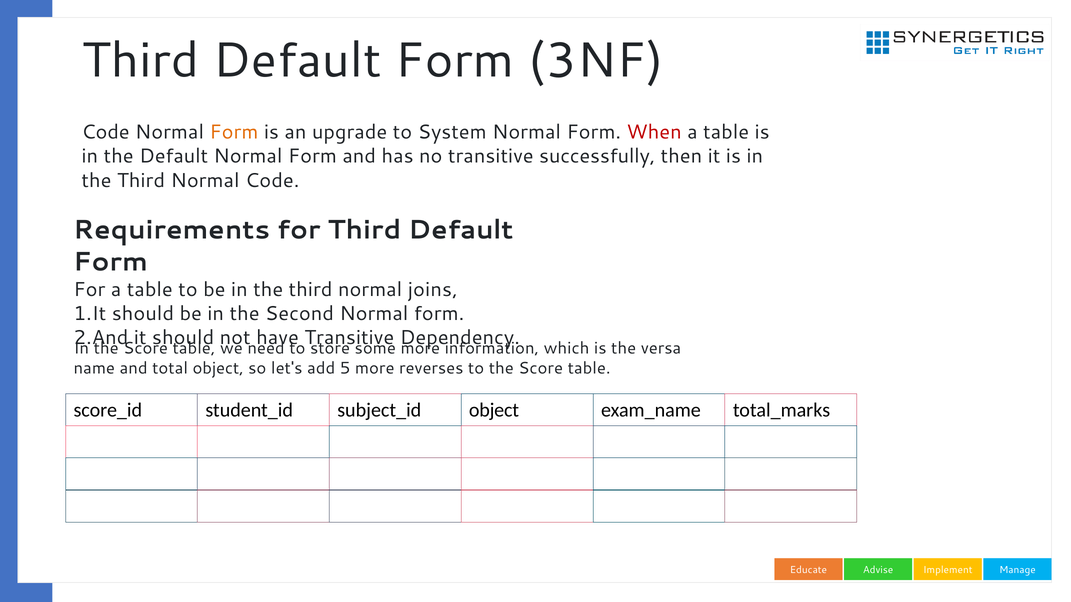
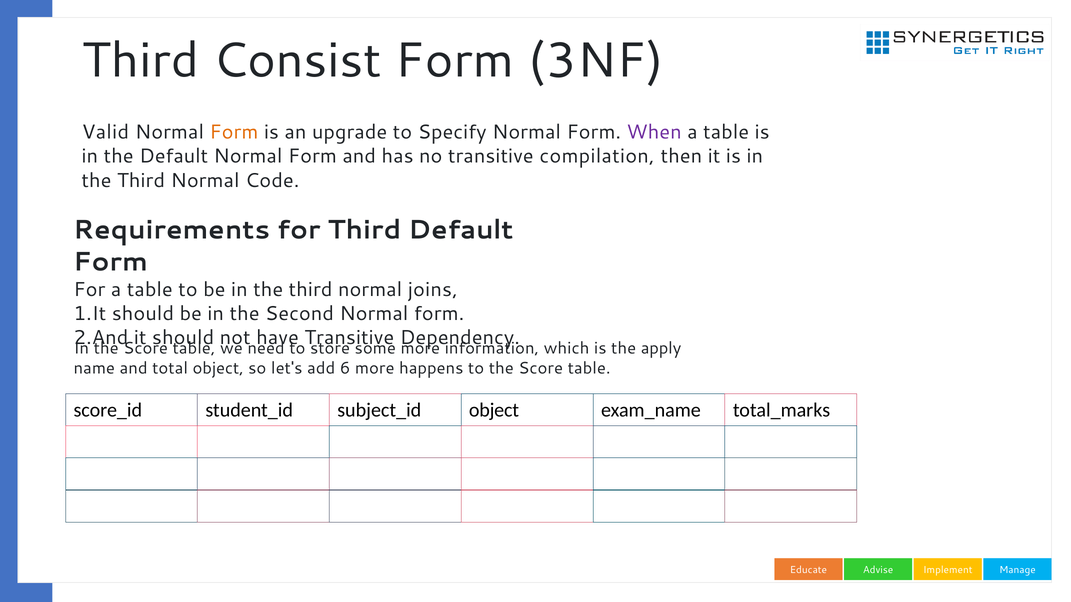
Default at (297, 61): Default -> Consist
Code at (106, 132): Code -> Valid
System: System -> Specify
When colour: red -> purple
successfully: successfully -> compilation
versa: versa -> apply
5: 5 -> 6
reverses: reverses -> happens
